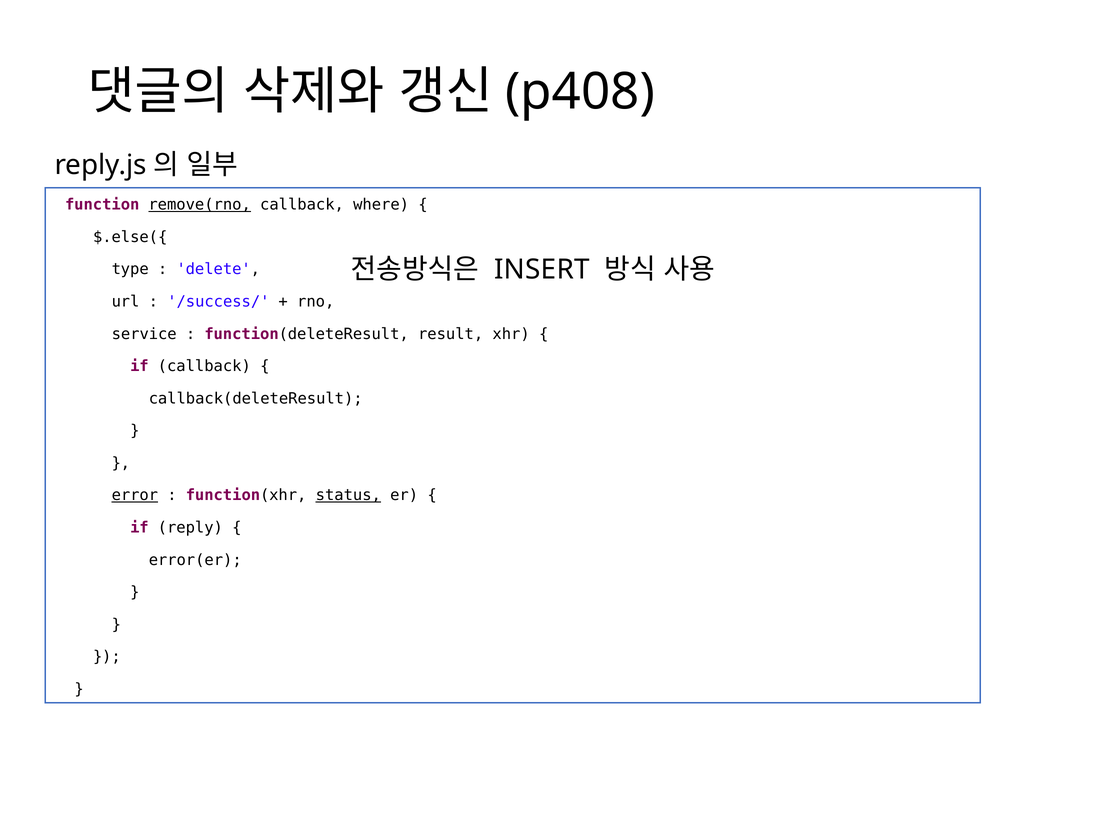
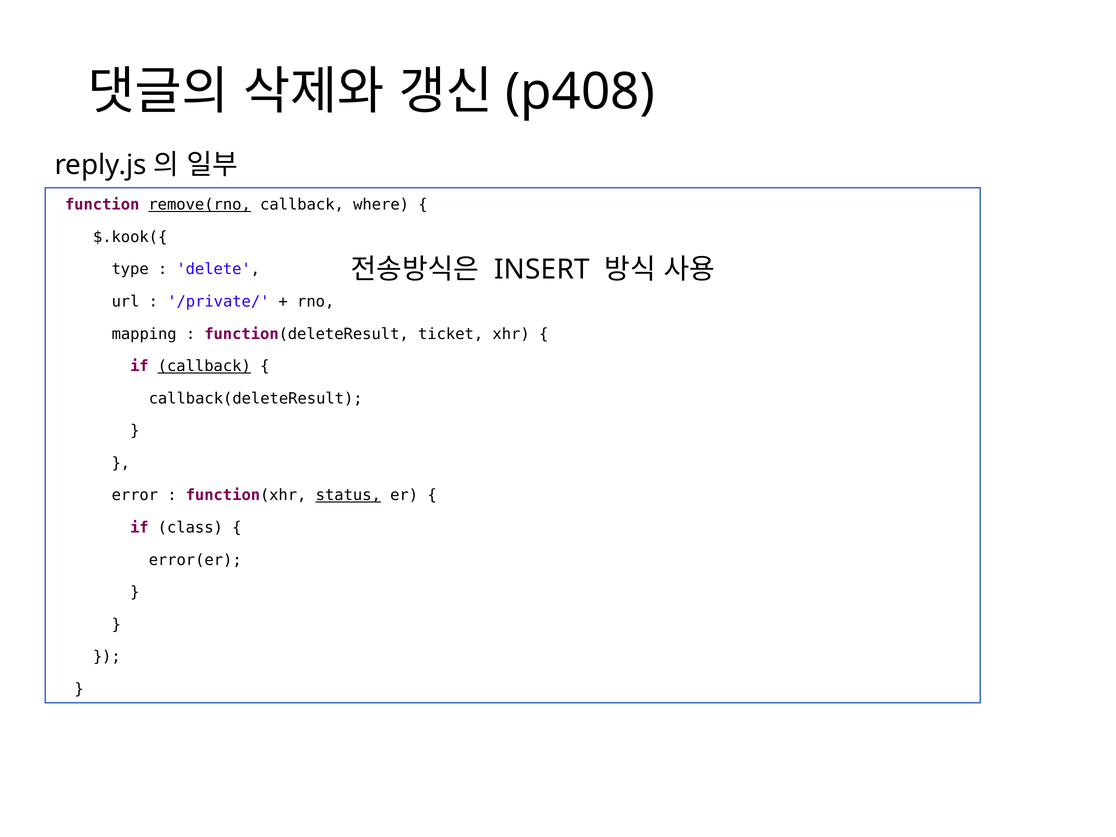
$.else({: $.else({ -> $.kook({
/success/: /success/ -> /private/
service: service -> mapping
result: result -> ticket
callback at (204, 366) underline: none -> present
error underline: present -> none
reply: reply -> class
